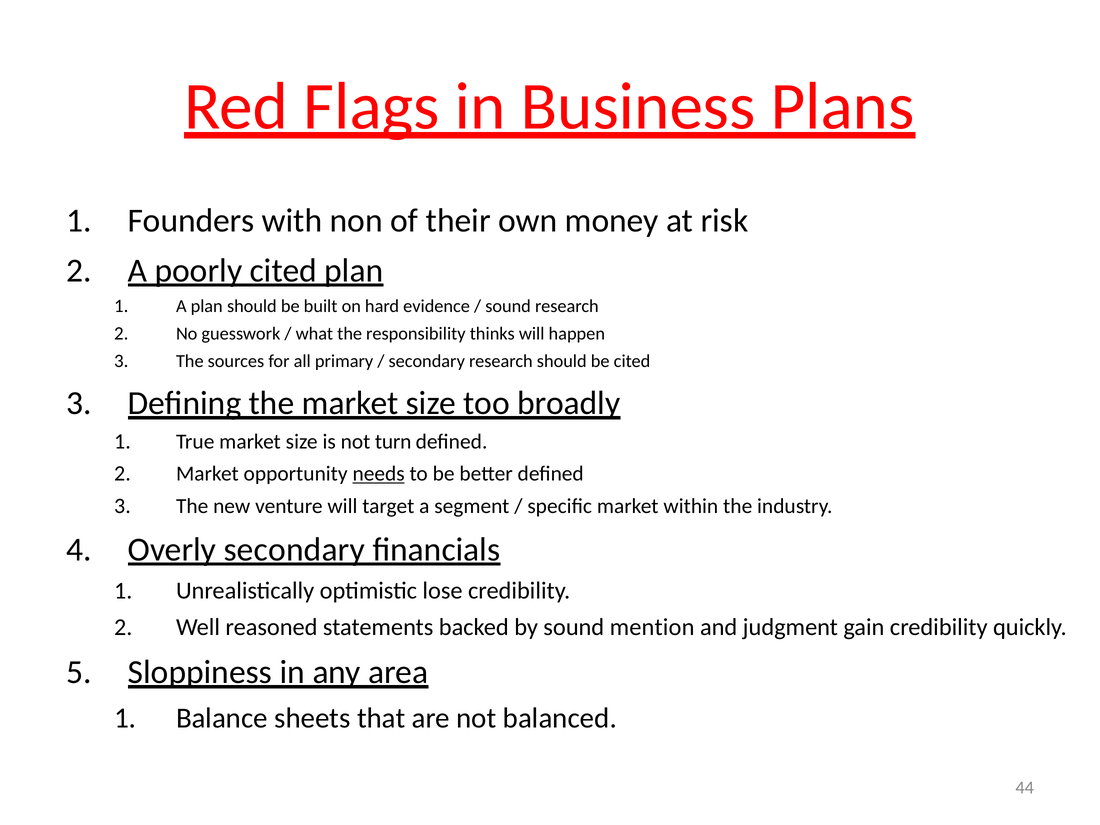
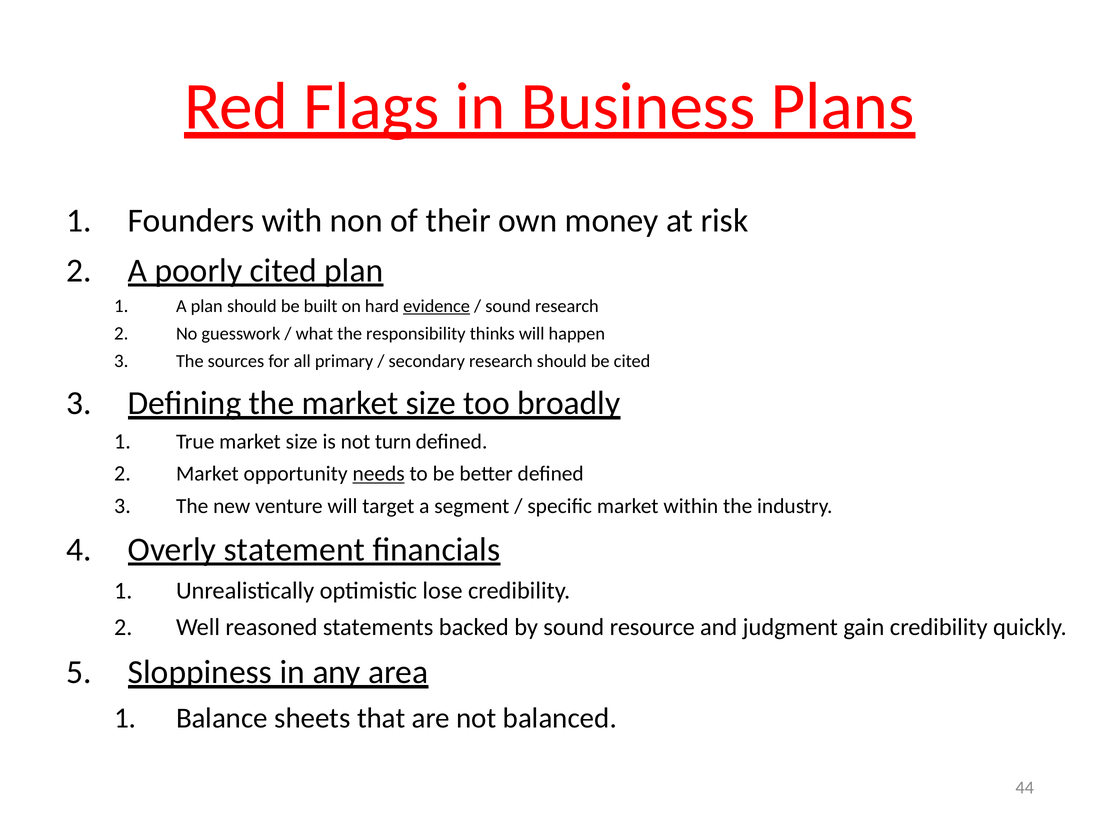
evidence underline: none -> present
Overly secondary: secondary -> statement
mention: mention -> resource
